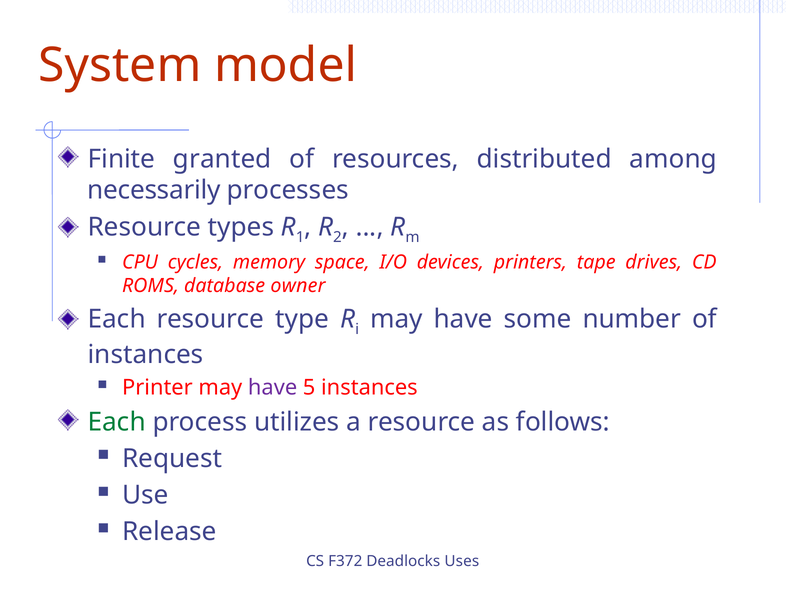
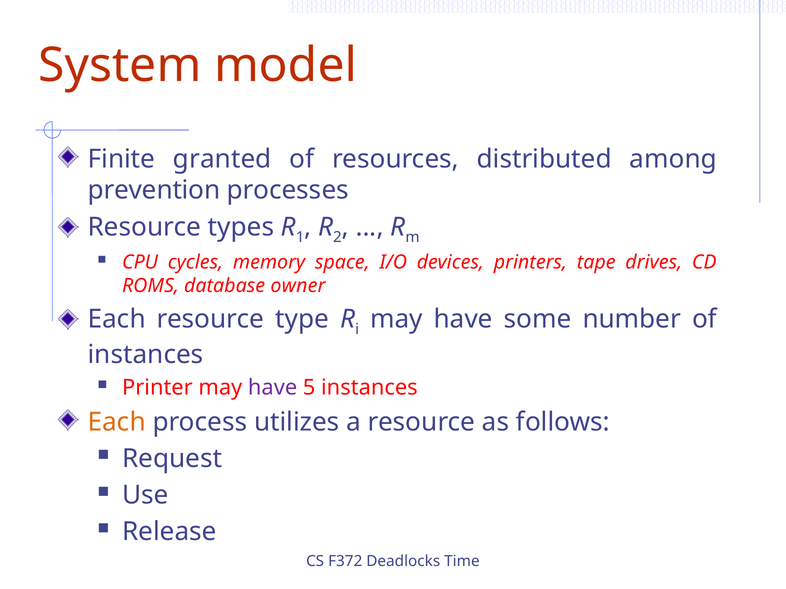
necessarily: necessarily -> prevention
Each at (117, 422) colour: green -> orange
Uses: Uses -> Time
